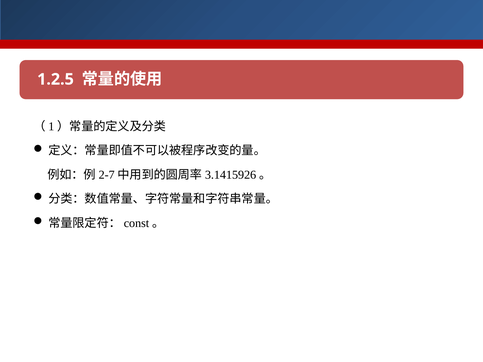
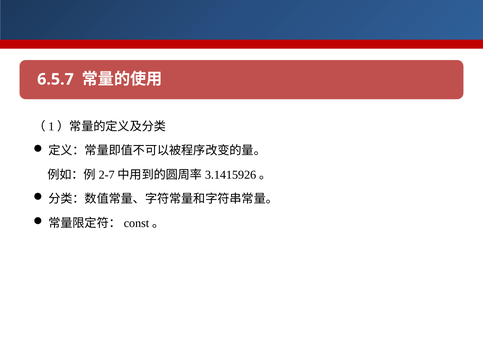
1.2.5: 1.2.5 -> 6.5.7
